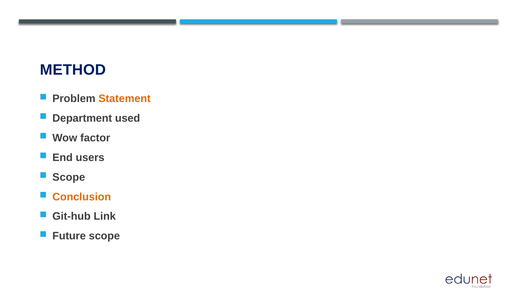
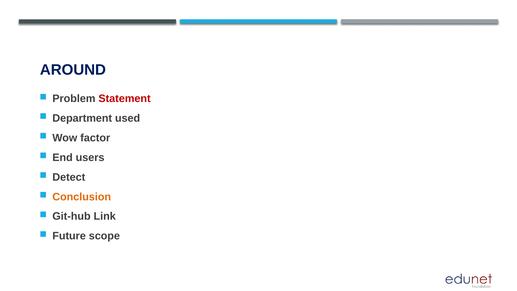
METHOD: METHOD -> AROUND
Statement colour: orange -> red
Scope at (69, 177): Scope -> Detect
